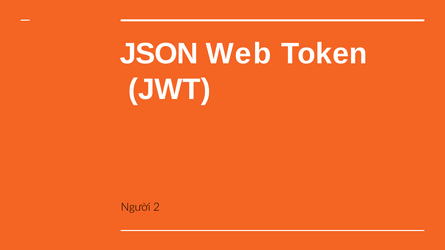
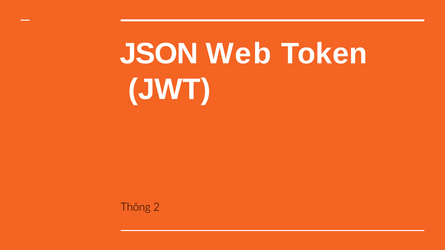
Người: Người -> Thông
